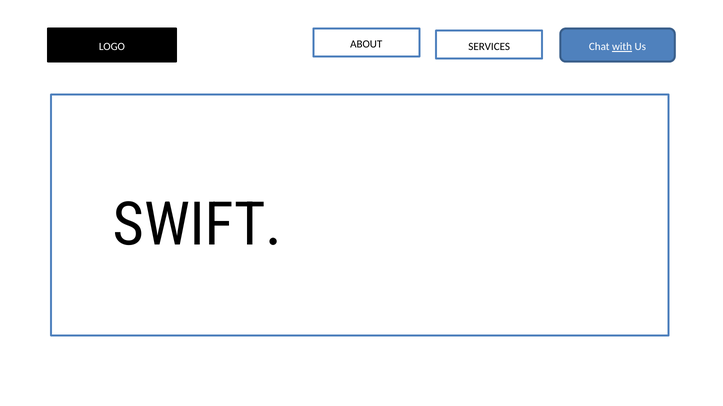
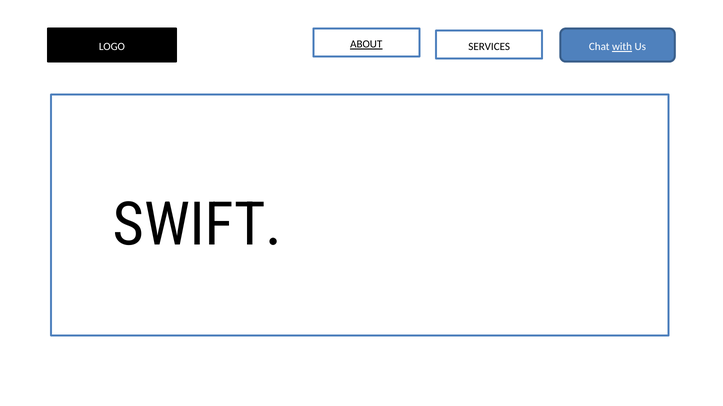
ABOUT underline: none -> present
